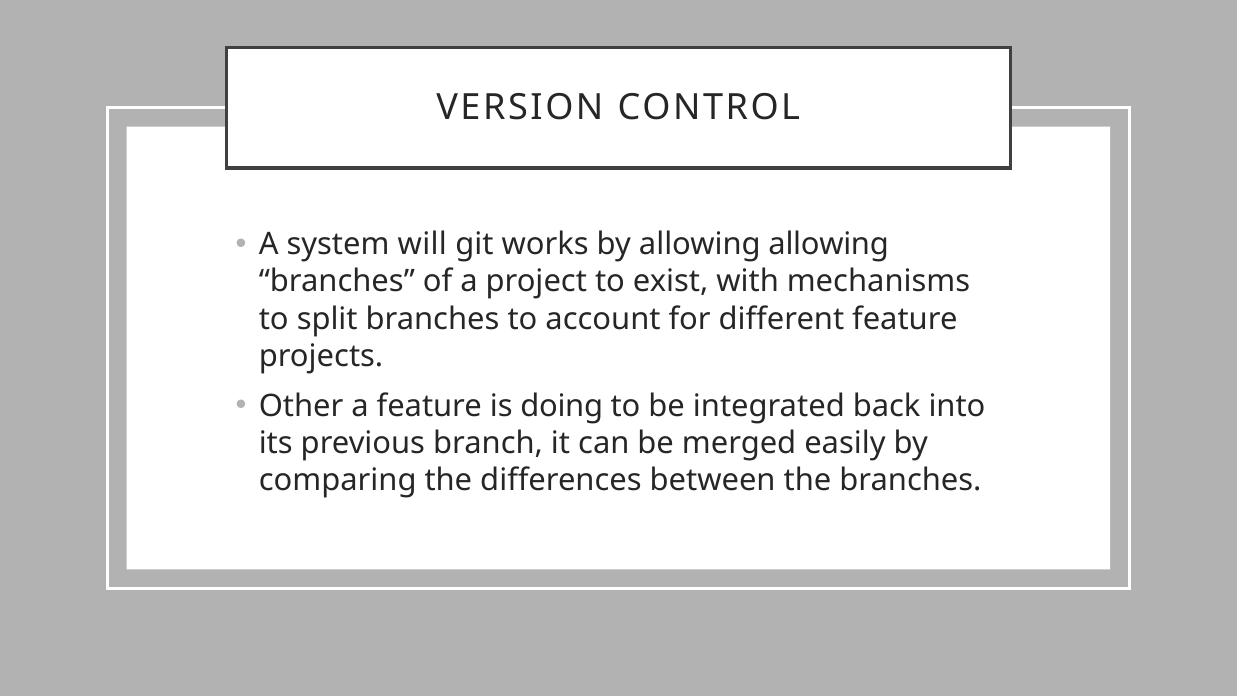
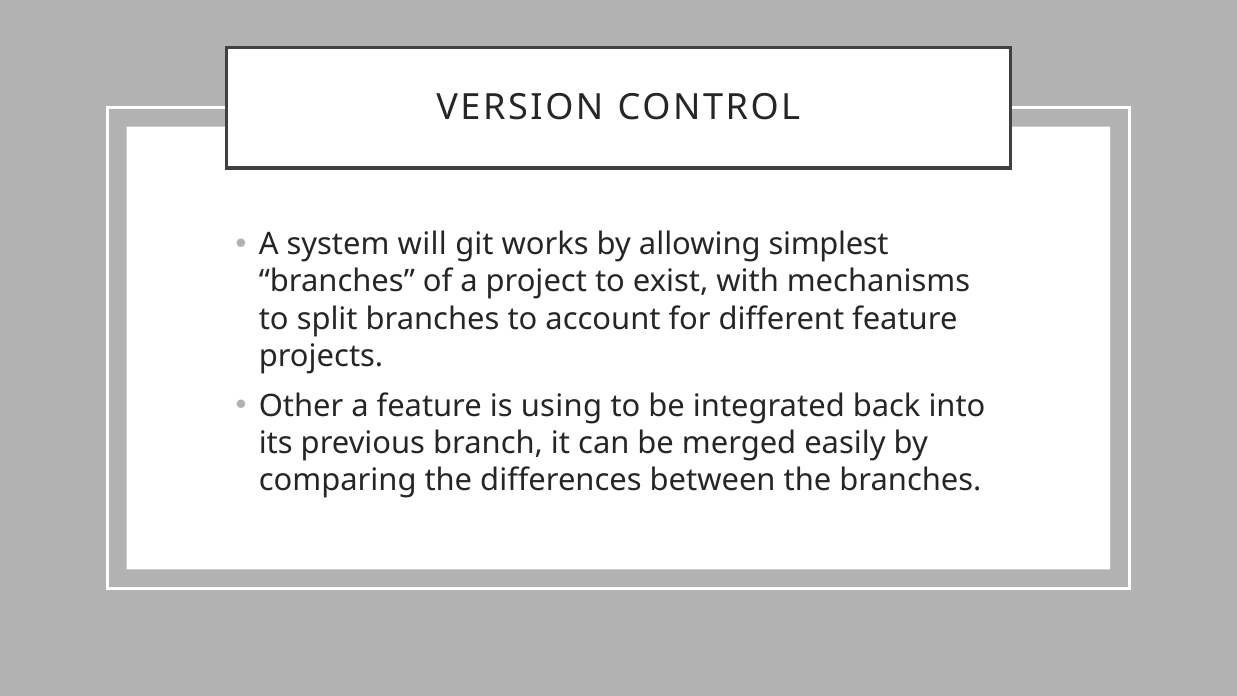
allowing allowing: allowing -> simplest
doing: doing -> using
